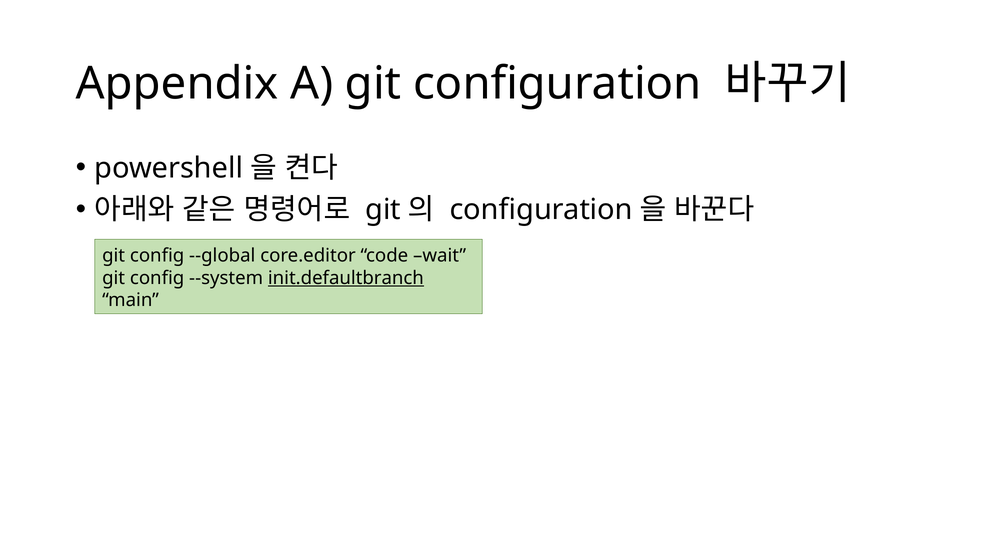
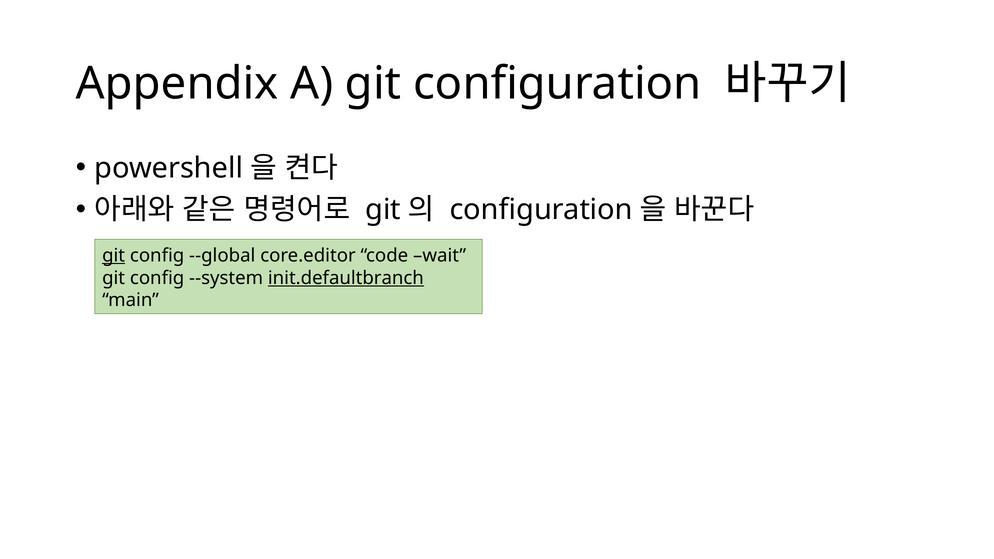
git at (114, 256) underline: none -> present
